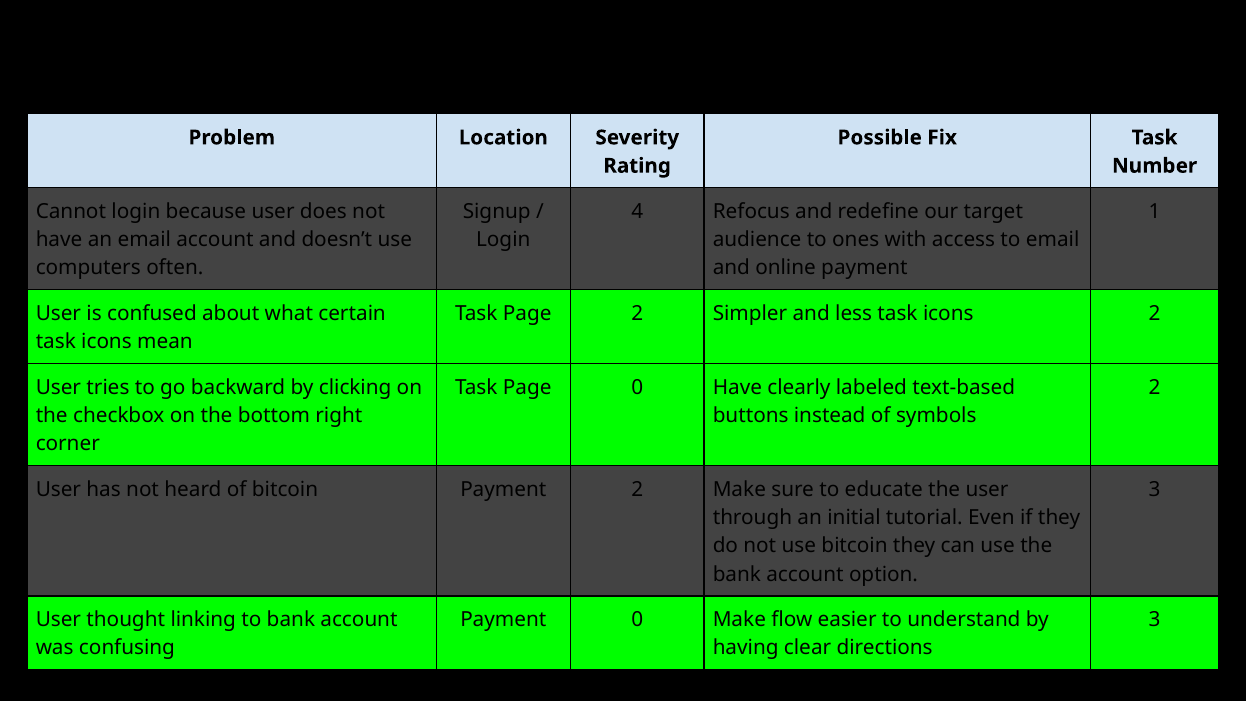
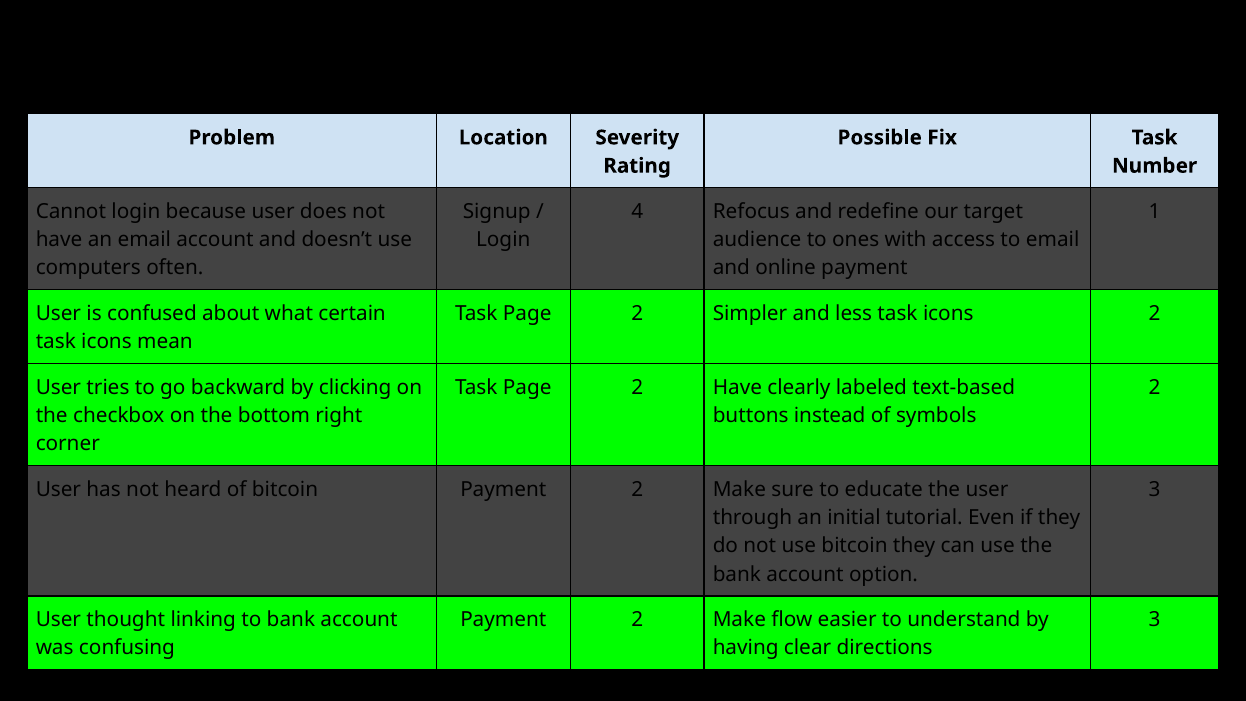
0 at (637, 387): 0 -> 2
0 at (637, 620): 0 -> 2
